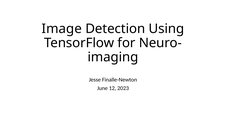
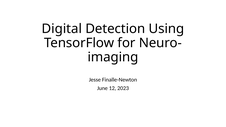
Image: Image -> Digital
